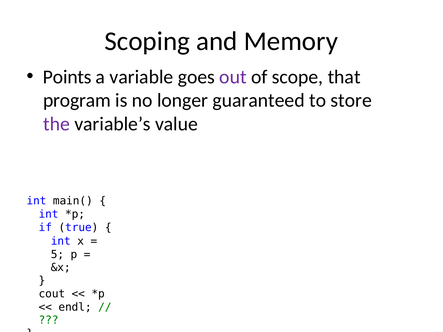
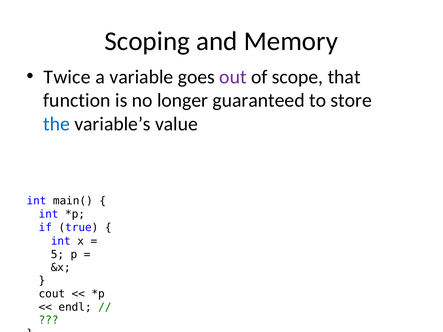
Points: Points -> Twice
program: program -> function
the colour: purple -> blue
